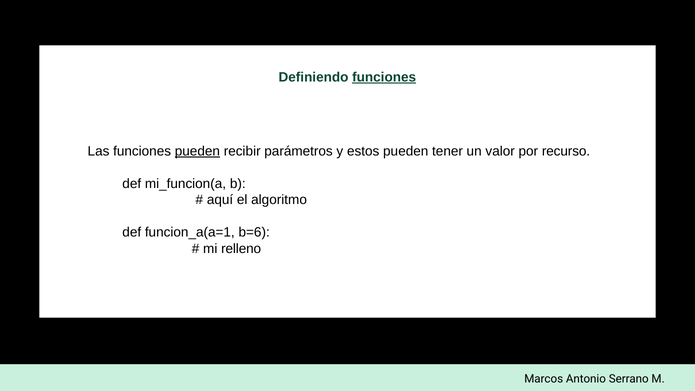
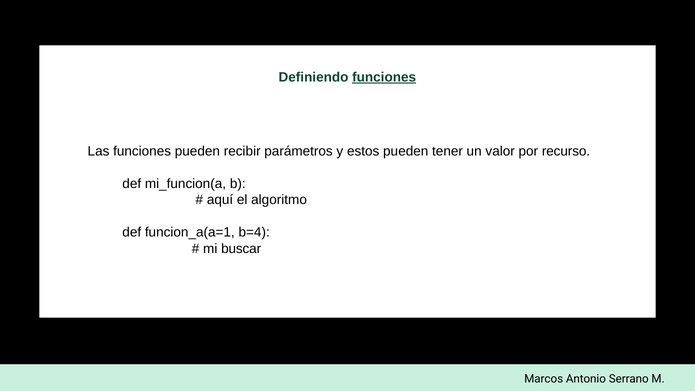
pueden at (197, 151) underline: present -> none
b=6: b=6 -> b=4
relleno: relleno -> buscar
